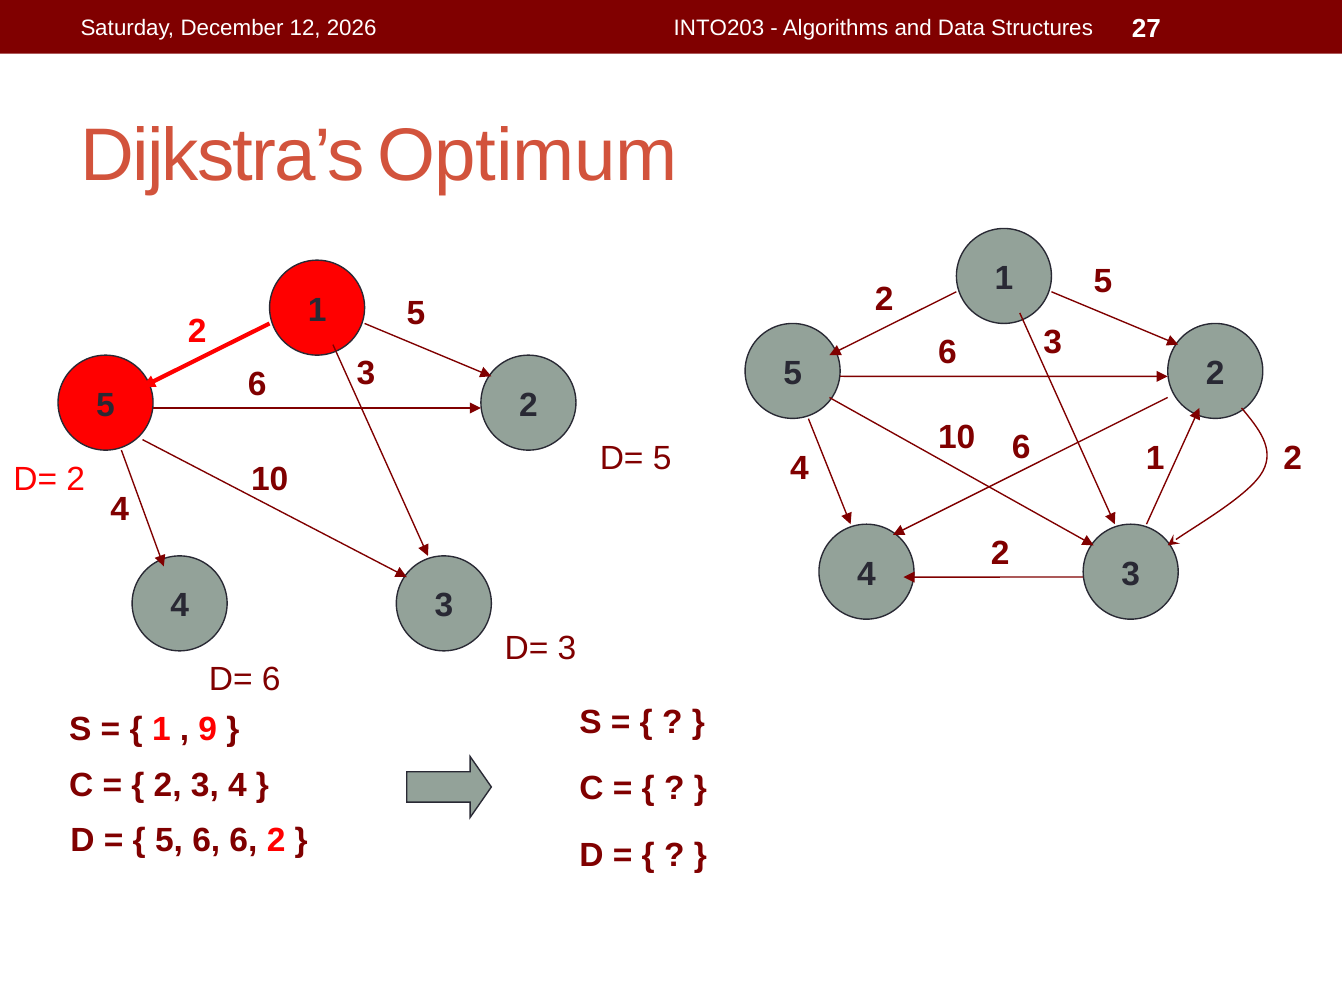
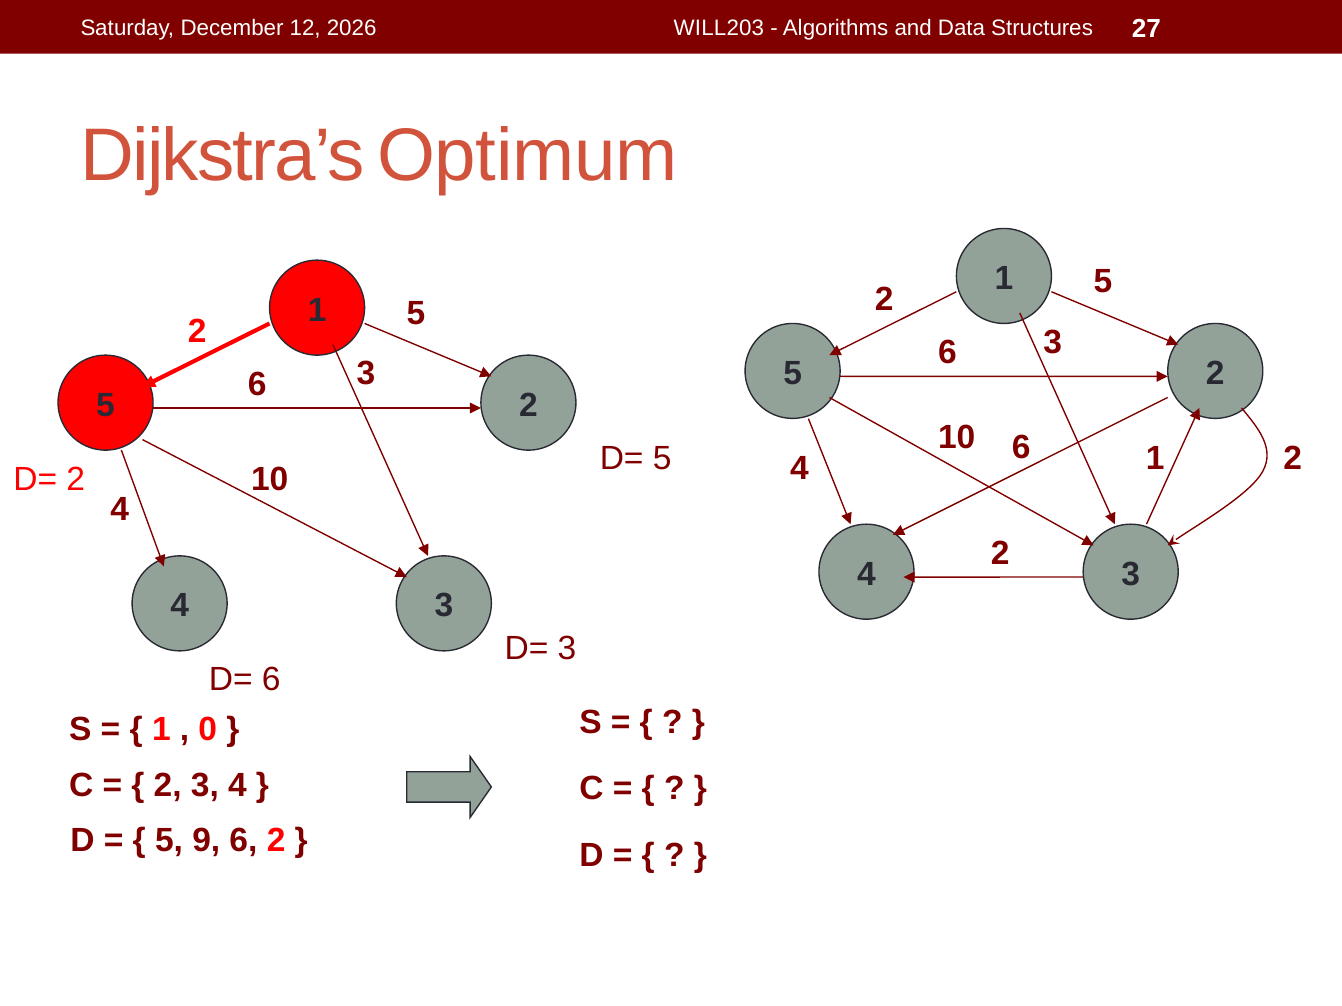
INTO203: INTO203 -> WILL203
9: 9 -> 0
5 6: 6 -> 9
